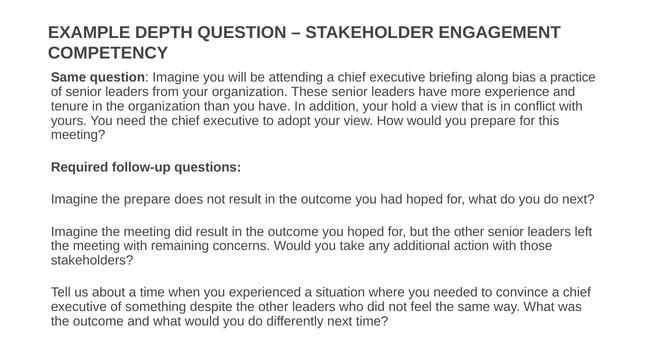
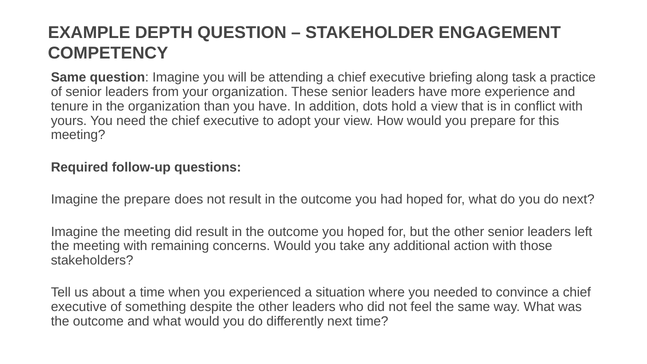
bias: bias -> task
addition your: your -> dots
